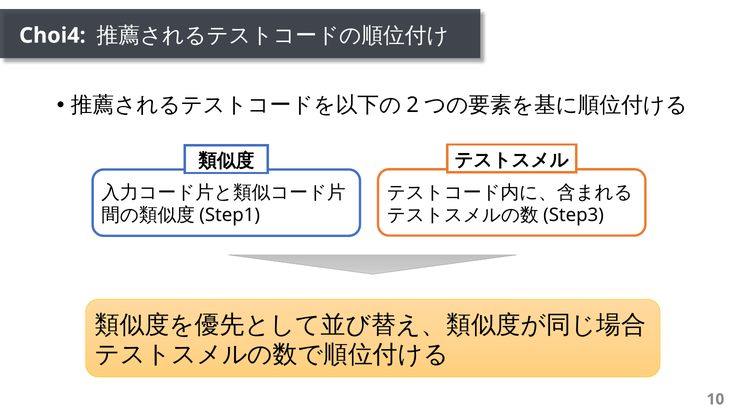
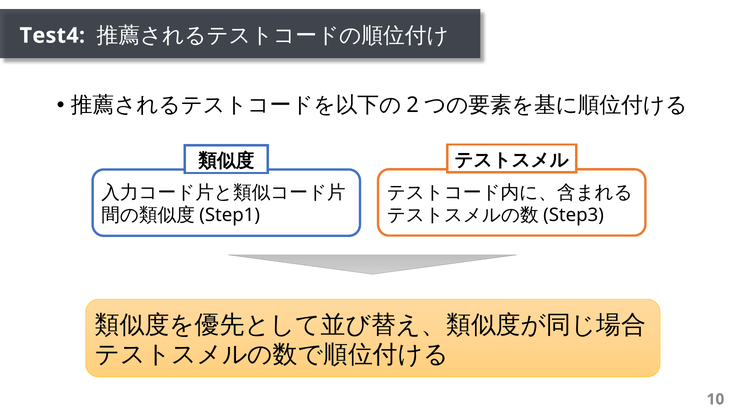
Choi4: Choi4 -> Test4
